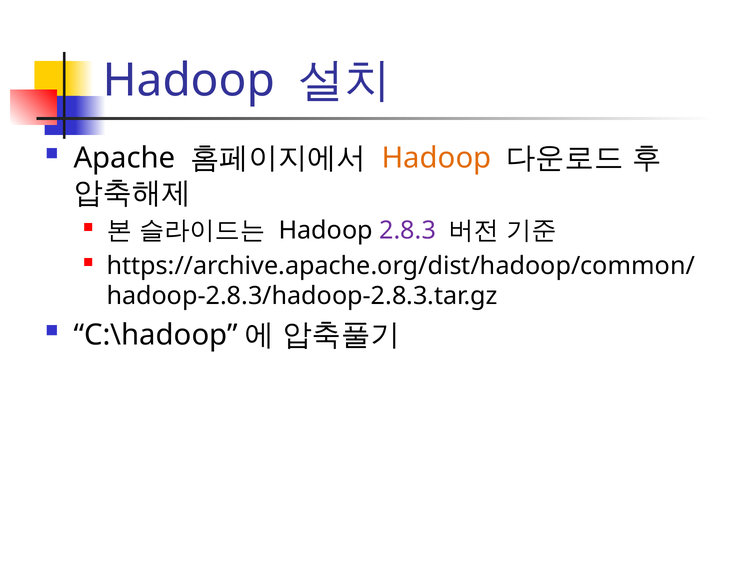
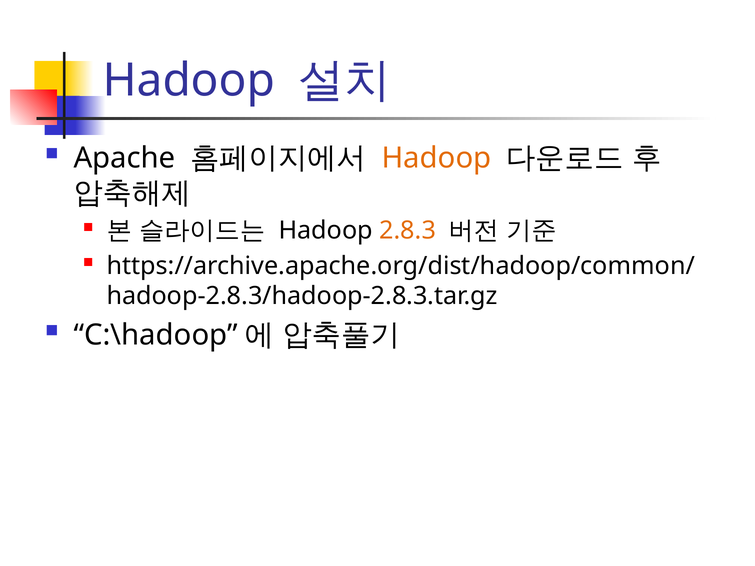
2.8.3 colour: purple -> orange
